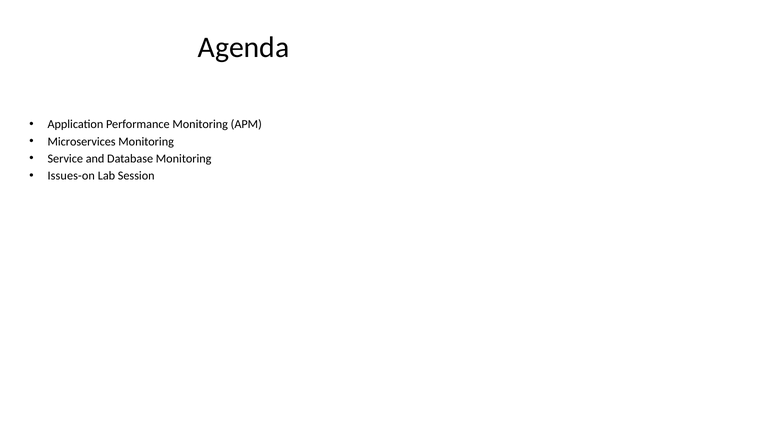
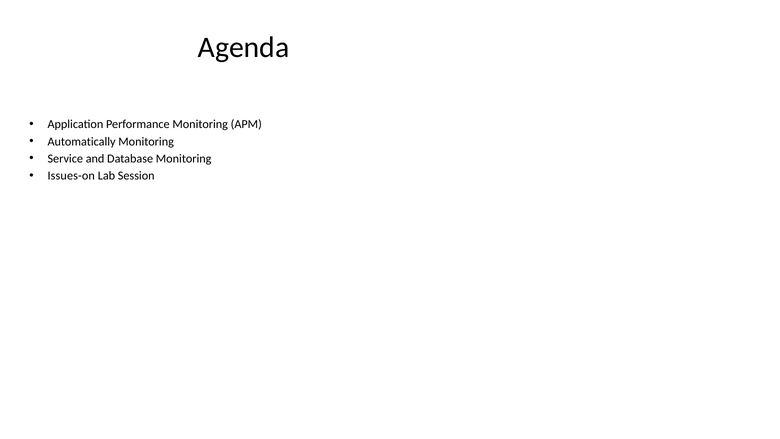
Microservices: Microservices -> Automatically
